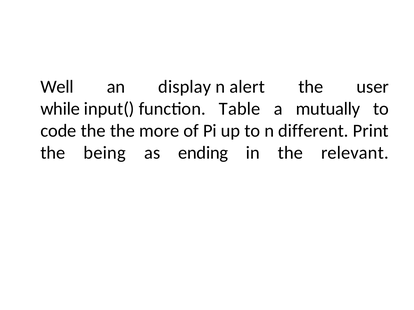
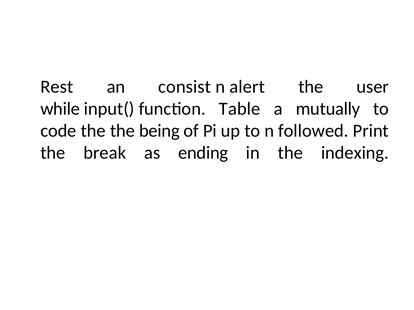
Well: Well -> Rest
display: display -> consist
more: more -> being
different: different -> followed
being: being -> break
relevant: relevant -> indexing
